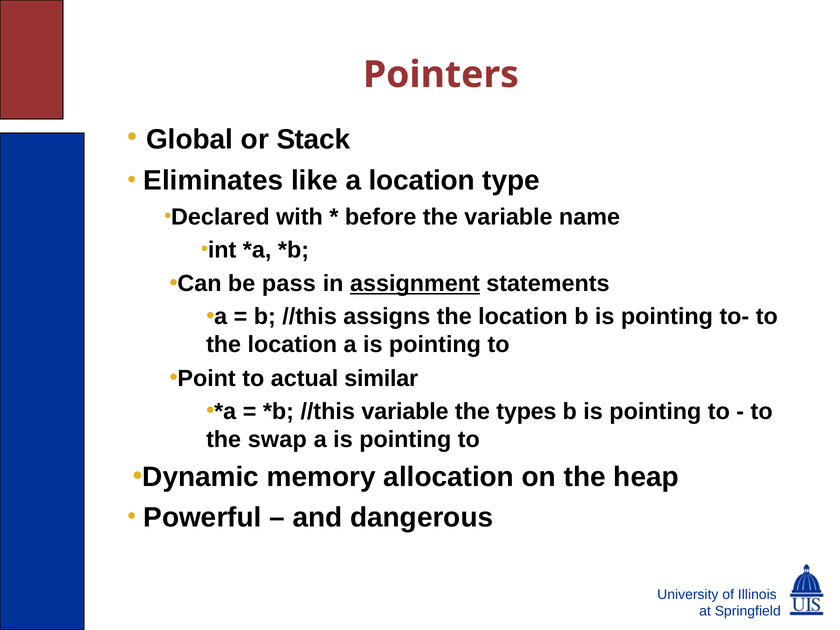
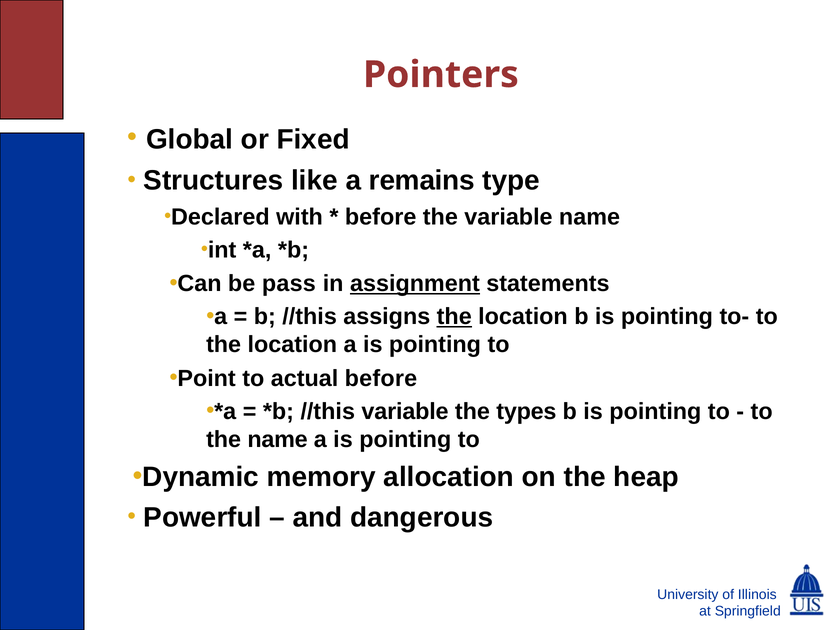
Stack: Stack -> Fixed
Eliminates: Eliminates -> Structures
a location: location -> remains
the at (454, 317) underline: none -> present
actual similar: similar -> before
the swap: swap -> name
